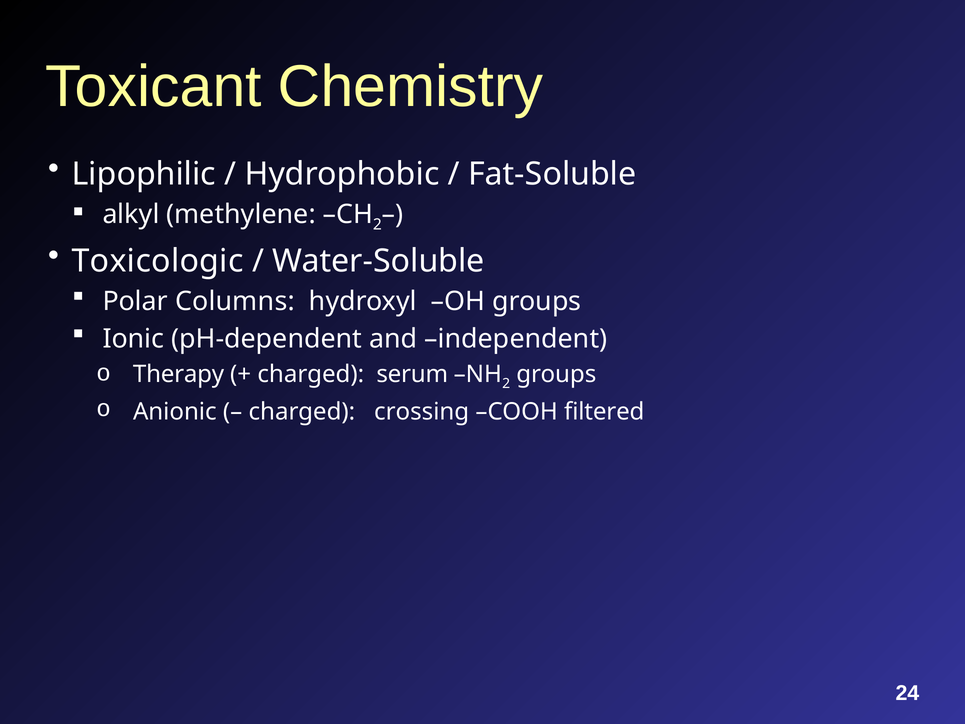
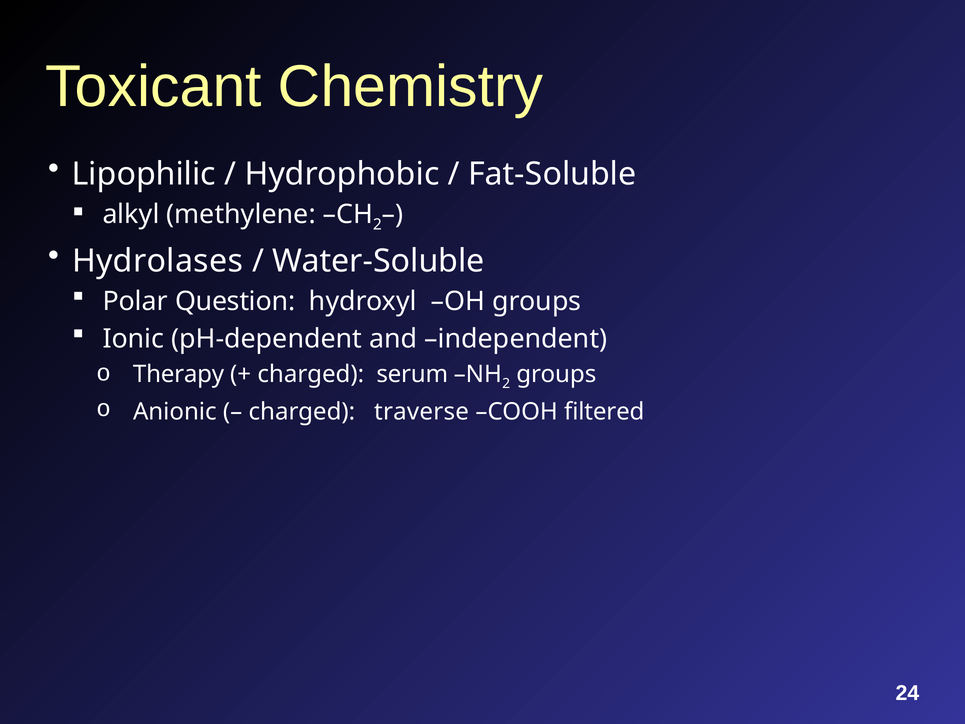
Toxicologic: Toxicologic -> Hydrolases
Columns: Columns -> Question
crossing: crossing -> traverse
